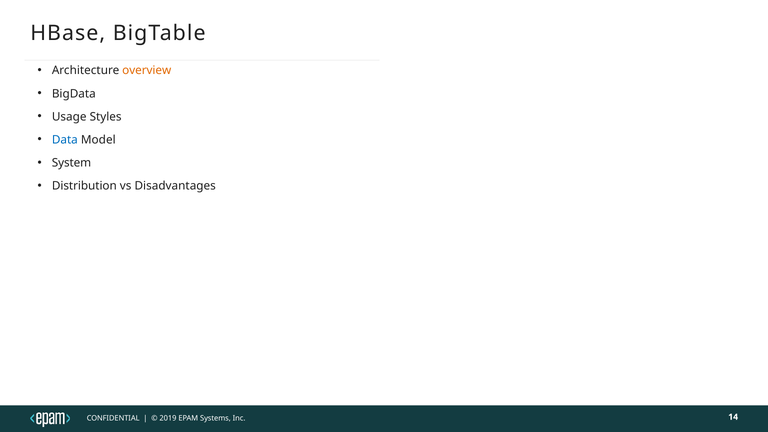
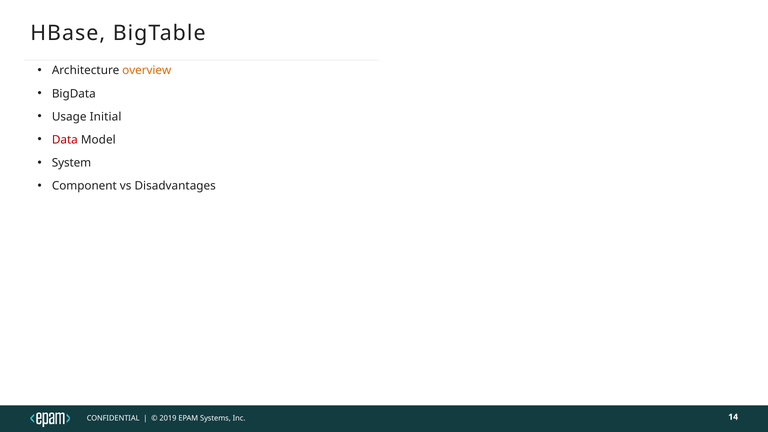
Styles: Styles -> Initial
Data colour: blue -> red
Distribution: Distribution -> Component
